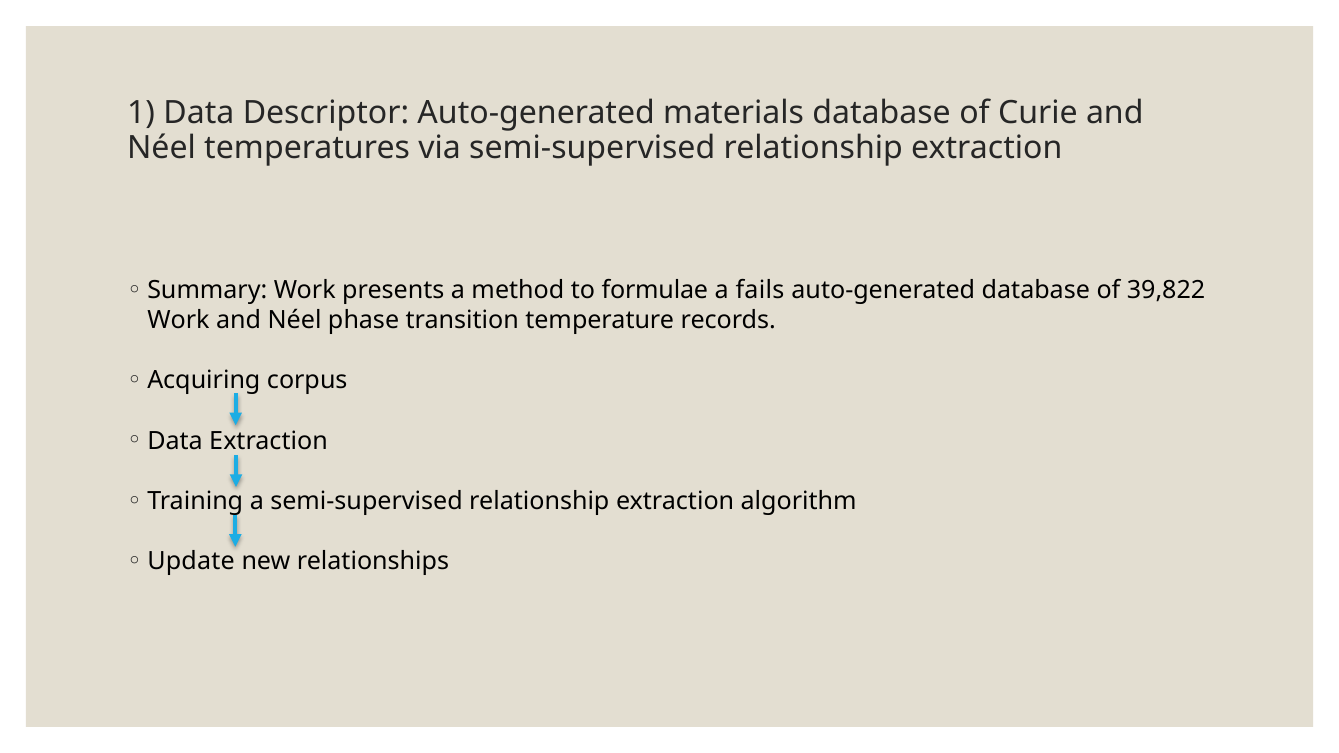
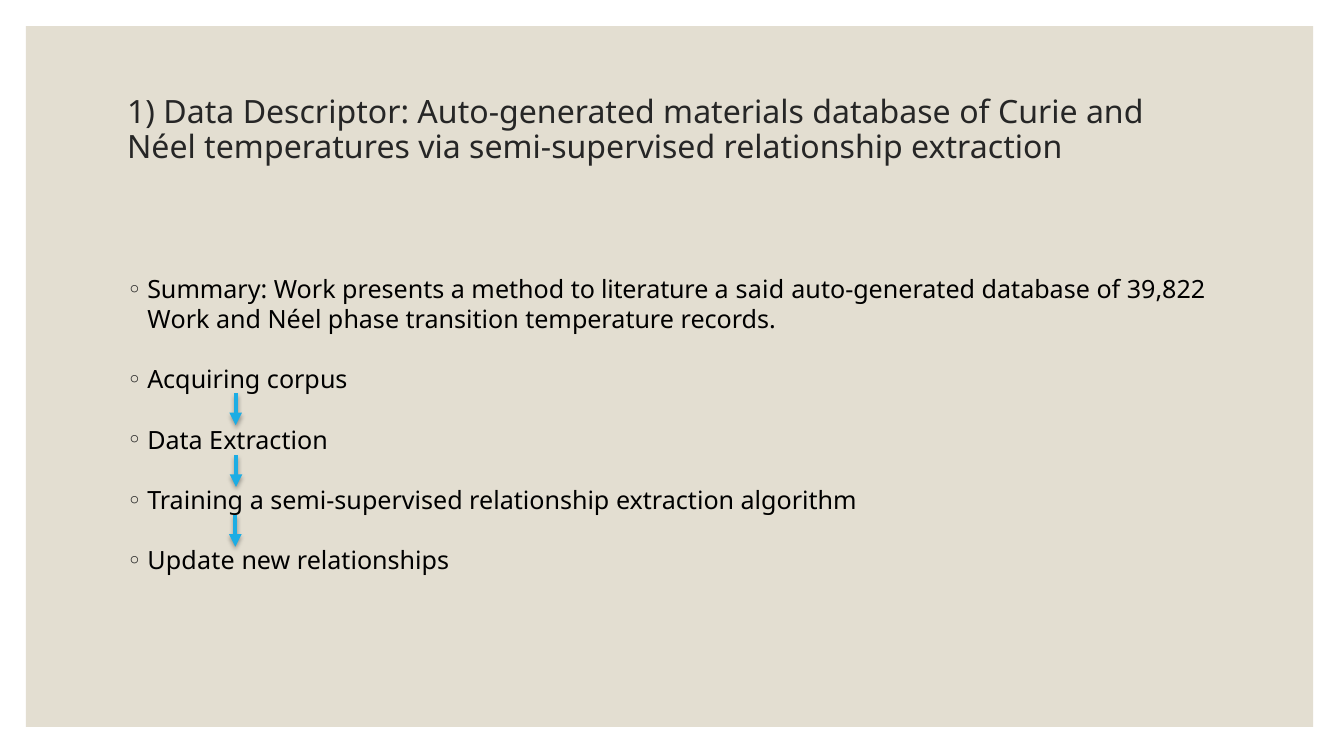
formulae: formulae -> literature
fails: fails -> said
